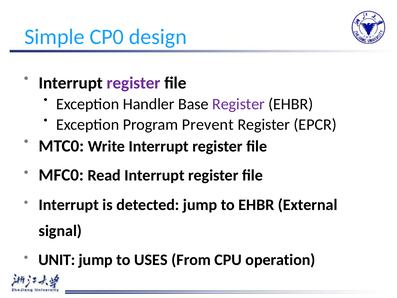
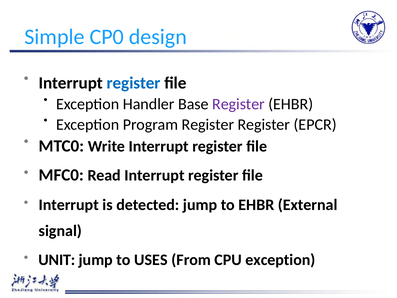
register at (134, 83) colour: purple -> blue
Program Prevent: Prevent -> Register
CPU operation: operation -> exception
